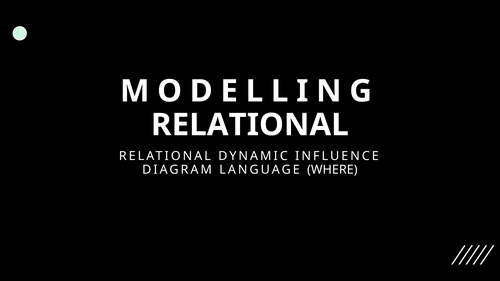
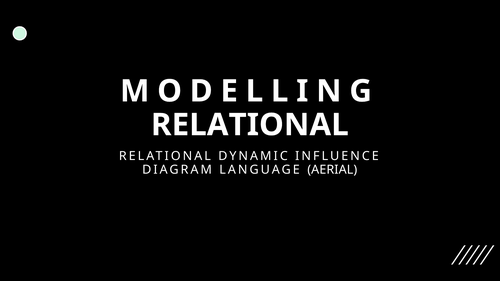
WHERE: WHERE -> AERIAL
